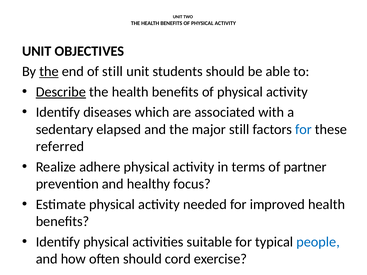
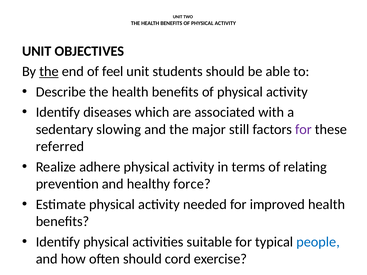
of still: still -> feel
Describe underline: present -> none
elapsed: elapsed -> slowing
for at (304, 130) colour: blue -> purple
partner: partner -> relating
focus: focus -> force
